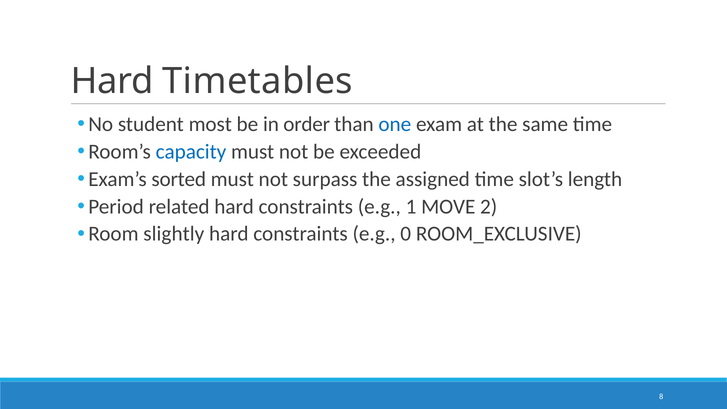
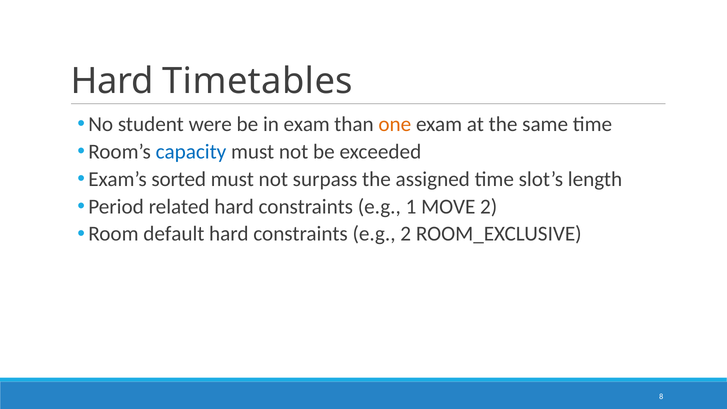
most: most -> were
in order: order -> exam
one colour: blue -> orange
slightly: slightly -> default
e.g 0: 0 -> 2
